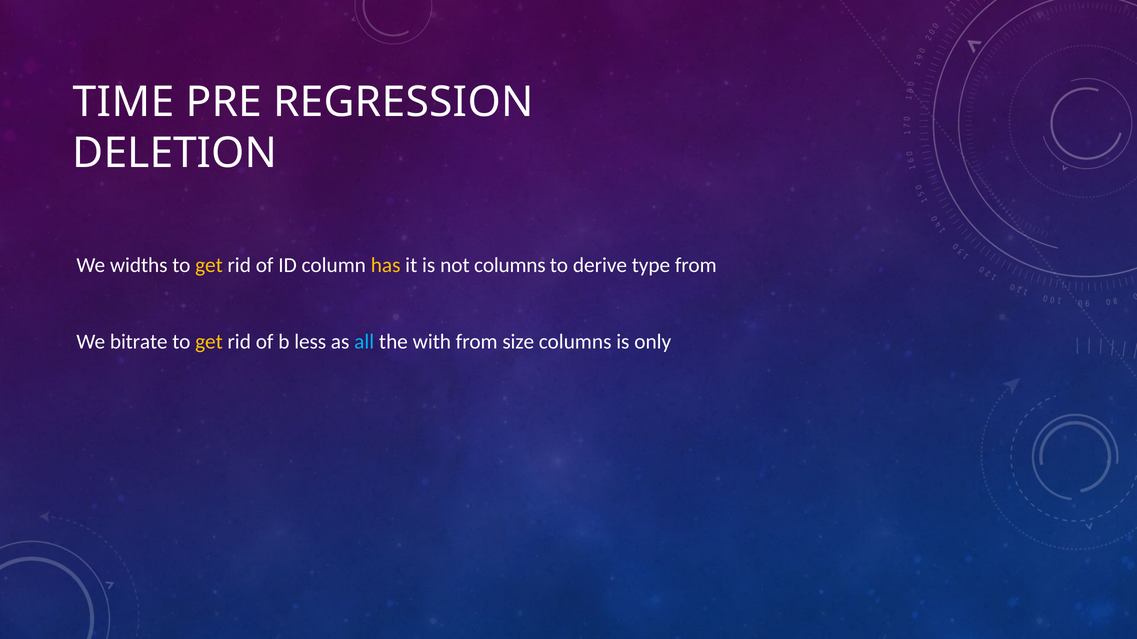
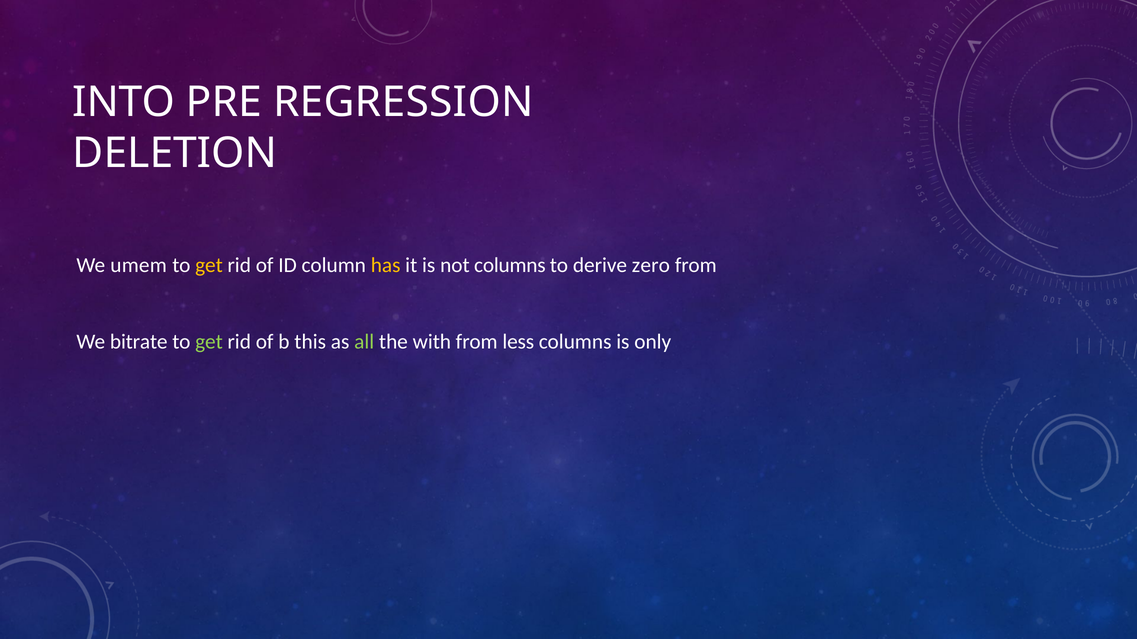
TIME: TIME -> INTO
widths: widths -> umem
type: type -> zero
get at (209, 342) colour: yellow -> light green
less: less -> this
all colour: light blue -> light green
size: size -> less
